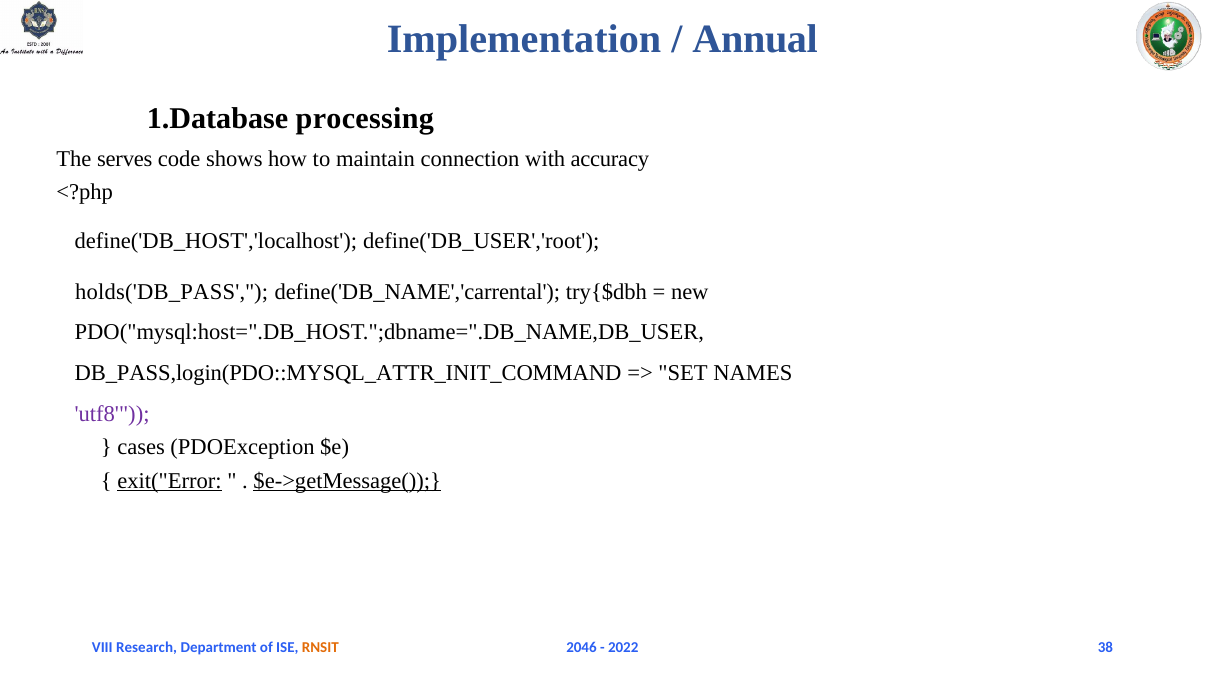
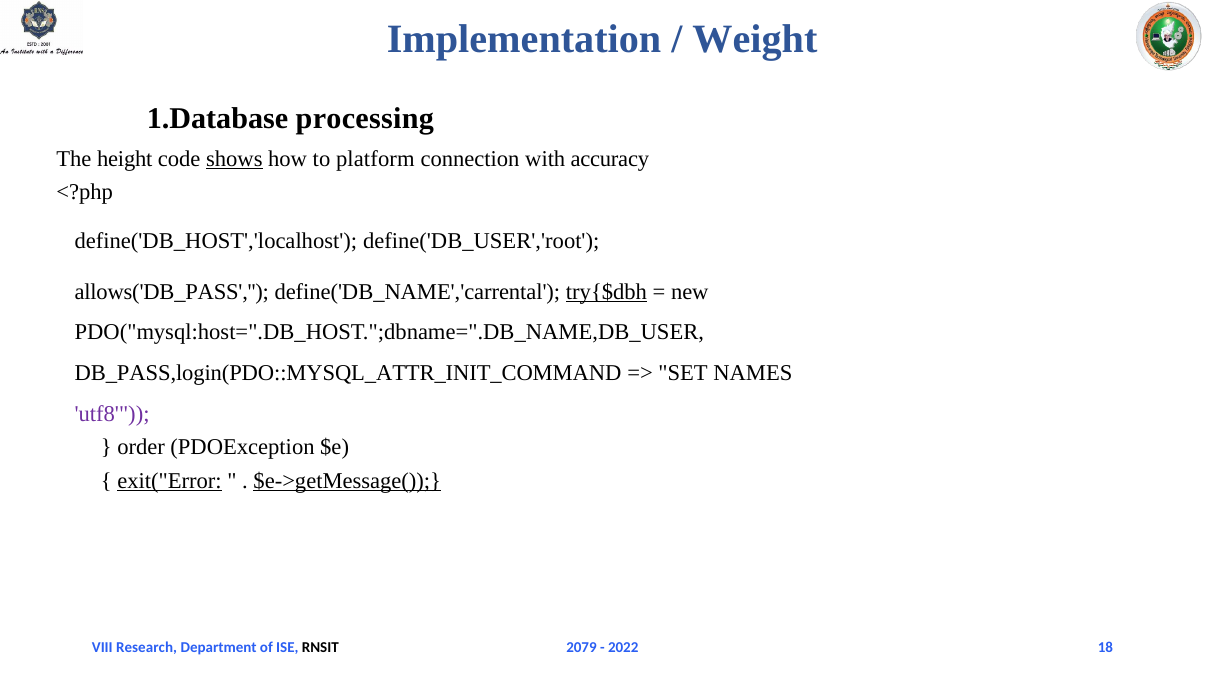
Annual: Annual -> Weight
serves: serves -> height
shows underline: none -> present
maintain: maintain -> platform
holds('DB_PASS: holds('DB_PASS -> allows('DB_PASS
try{$dbh underline: none -> present
cases: cases -> order
2046: 2046 -> 2079
38: 38 -> 18
RNSIT colour: orange -> black
